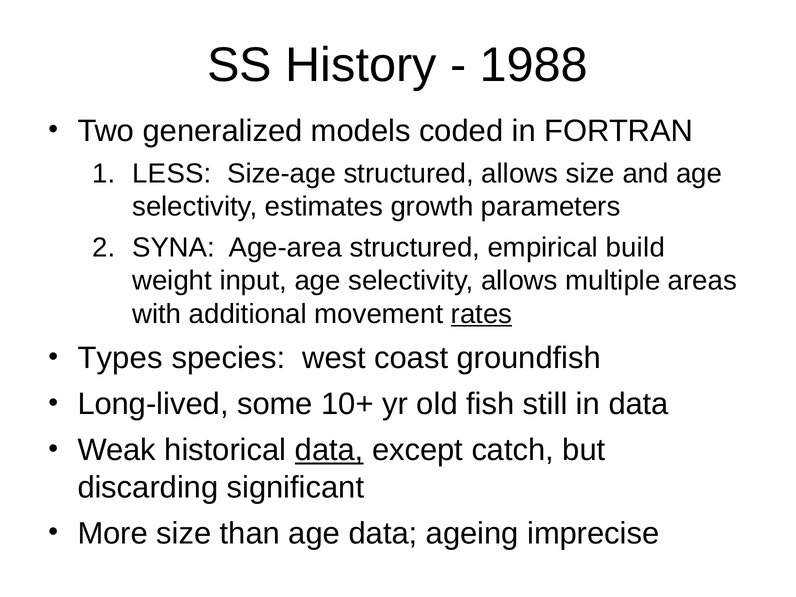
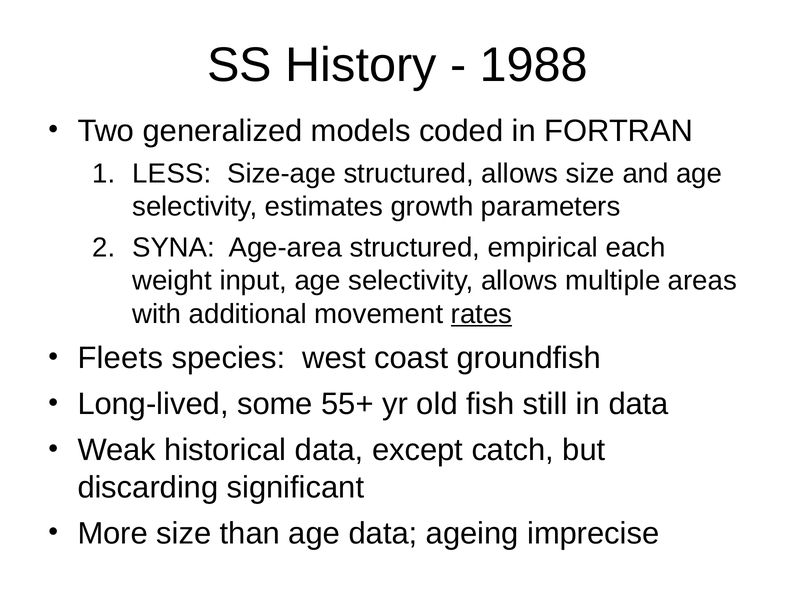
build: build -> each
Types: Types -> Fleets
10+: 10+ -> 55+
data at (329, 450) underline: present -> none
